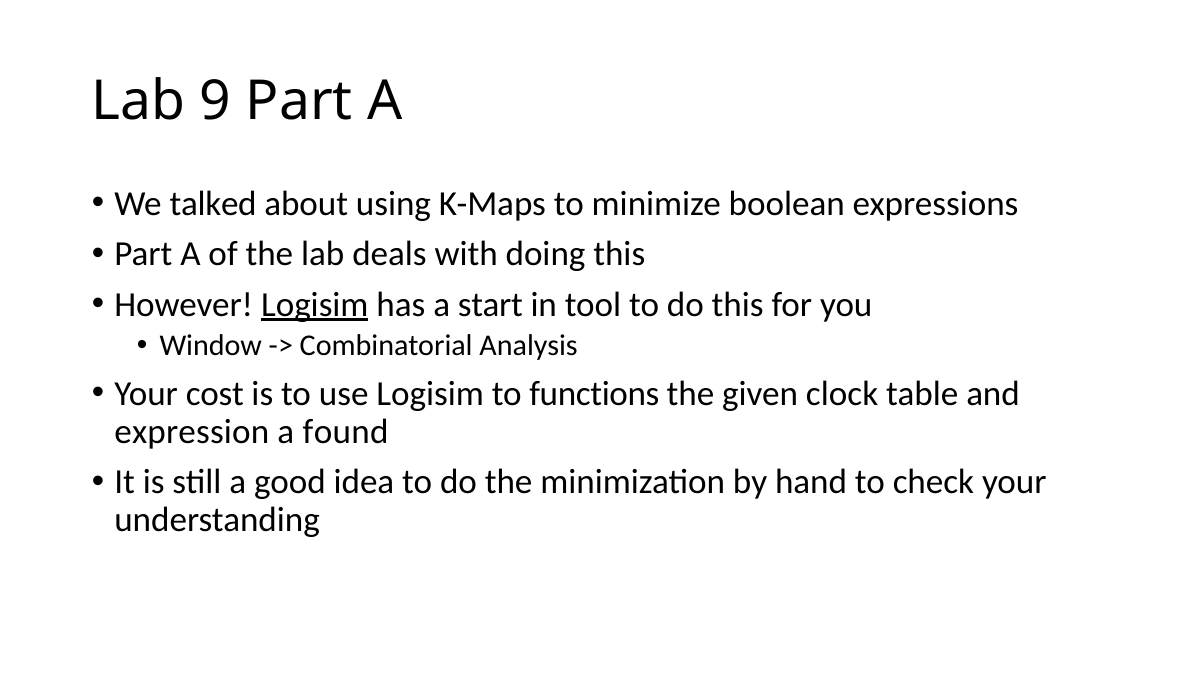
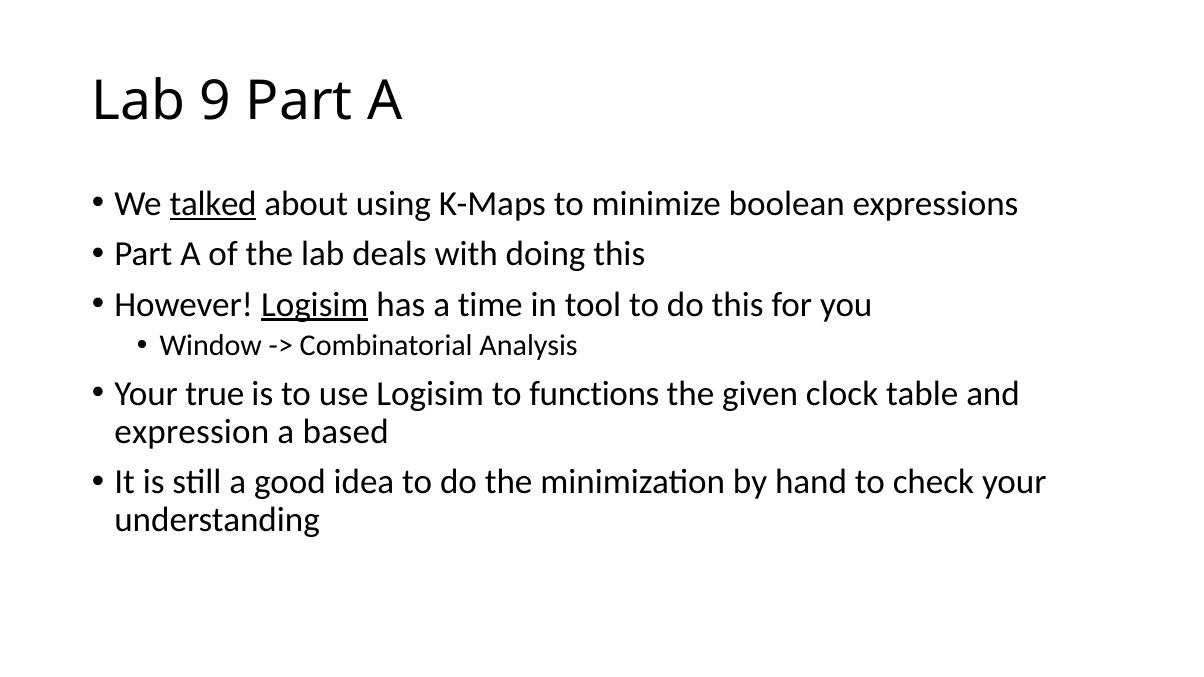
talked underline: none -> present
start: start -> time
cost: cost -> true
found: found -> based
